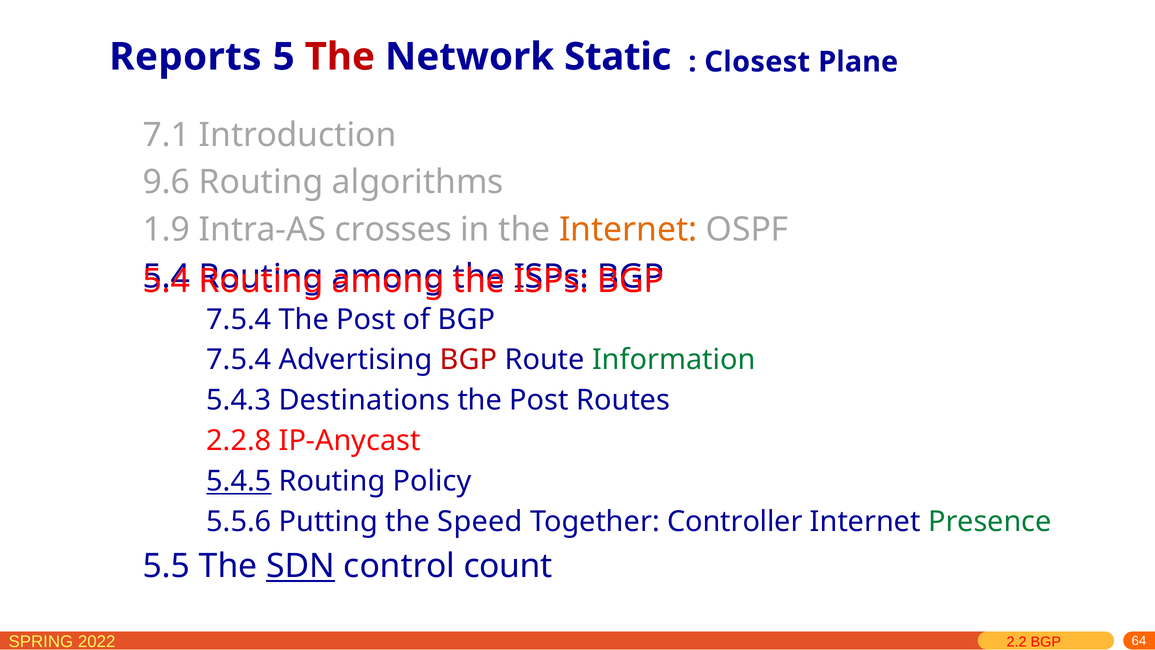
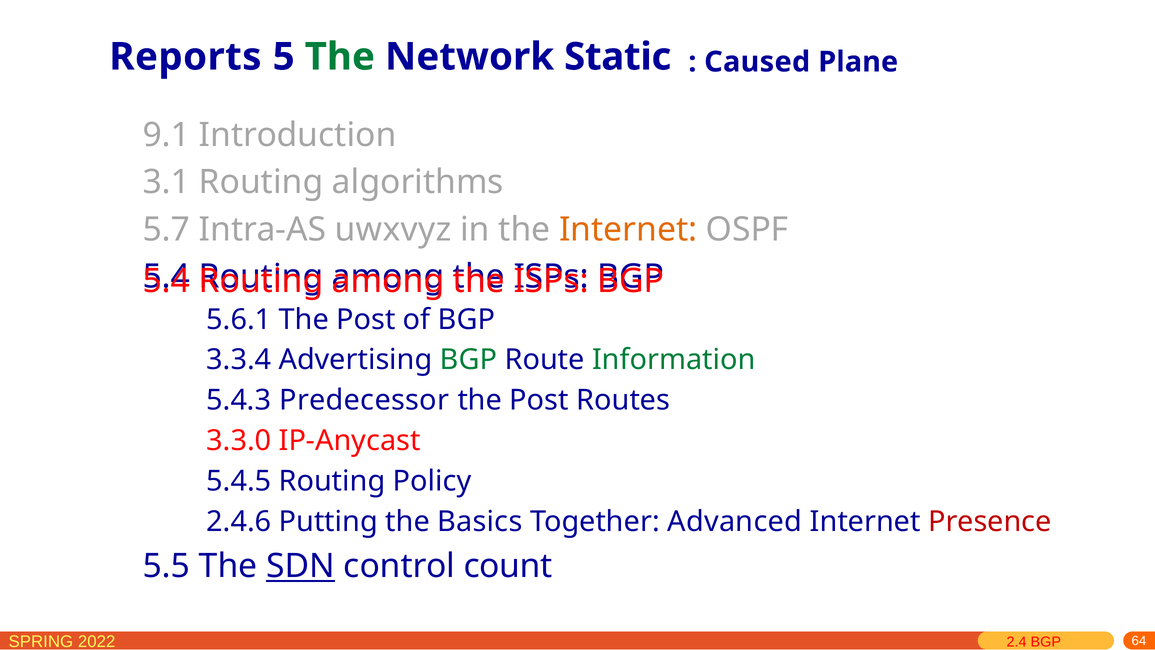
The at (340, 57) colour: red -> green
Closest: Closest -> Caused
7.1: 7.1 -> 9.1
9.6: 9.6 -> 3.1
1.9: 1.9 -> 5.7
crosses: crosses -> uwxvyz
7.5.4 at (239, 319): 7.5.4 -> 5.6.1
7.5.4 at (239, 360): 7.5.4 -> 3.3.4
BGP at (469, 360) colour: red -> green
Destinations: Destinations -> Predecessor
2.2.8: 2.2.8 -> 3.3.0
5.4.5 underline: present -> none
5.5.6: 5.5.6 -> 2.4.6
Speed: Speed -> Basics
Controller: Controller -> Advanced
Presence colour: green -> red
2.2: 2.2 -> 2.4
